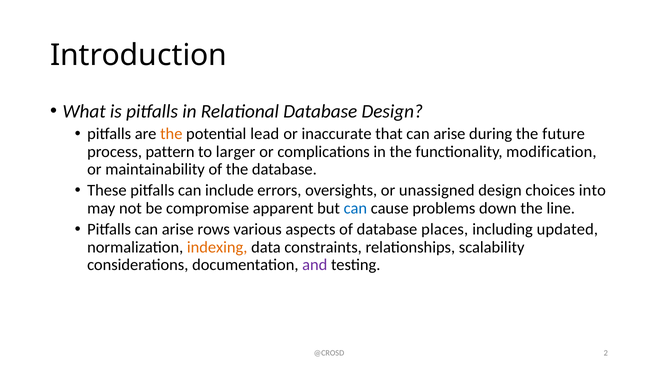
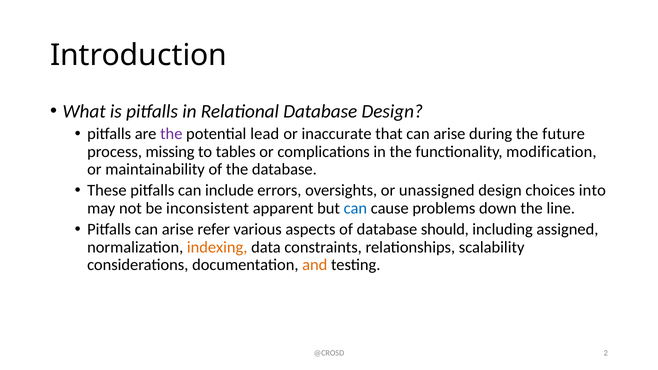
the at (171, 134) colour: orange -> purple
pattern: pattern -> missing
larger: larger -> tables
compromise: compromise -> inconsistent
rows: rows -> refer
places: places -> should
updated: updated -> assigned
and colour: purple -> orange
